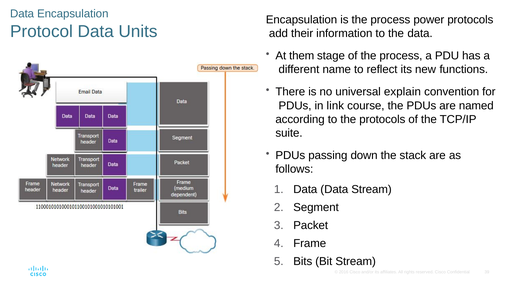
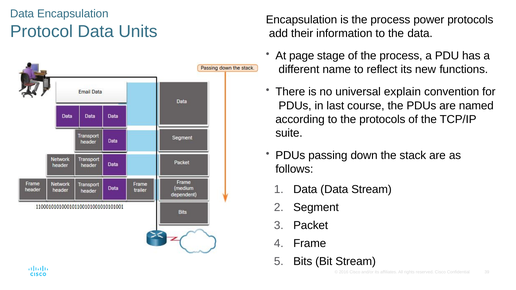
them: them -> page
link: link -> last
